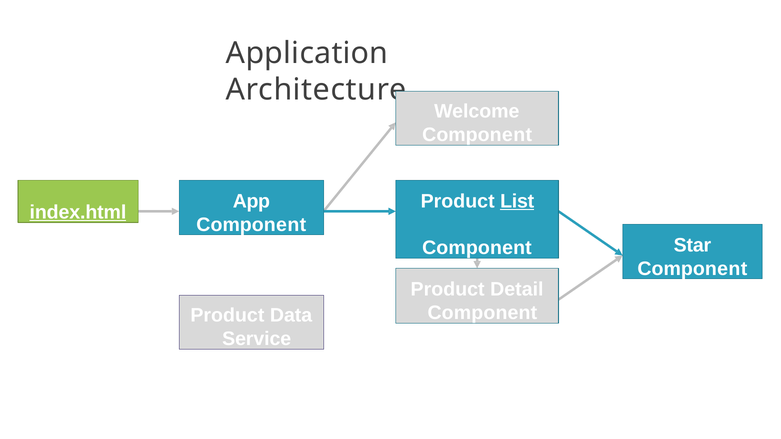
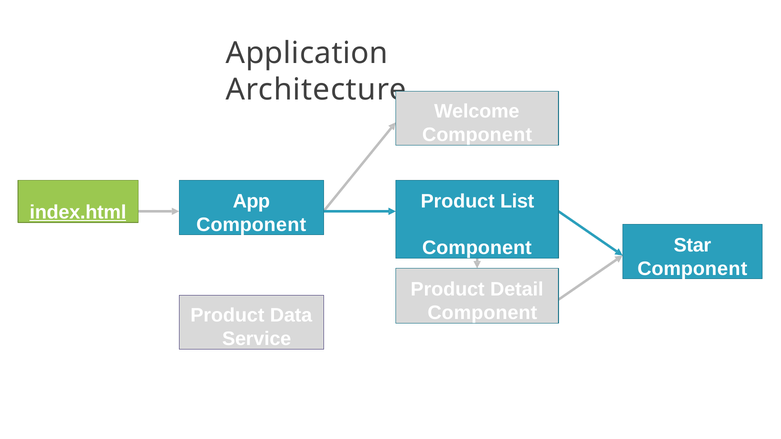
List underline: present -> none
